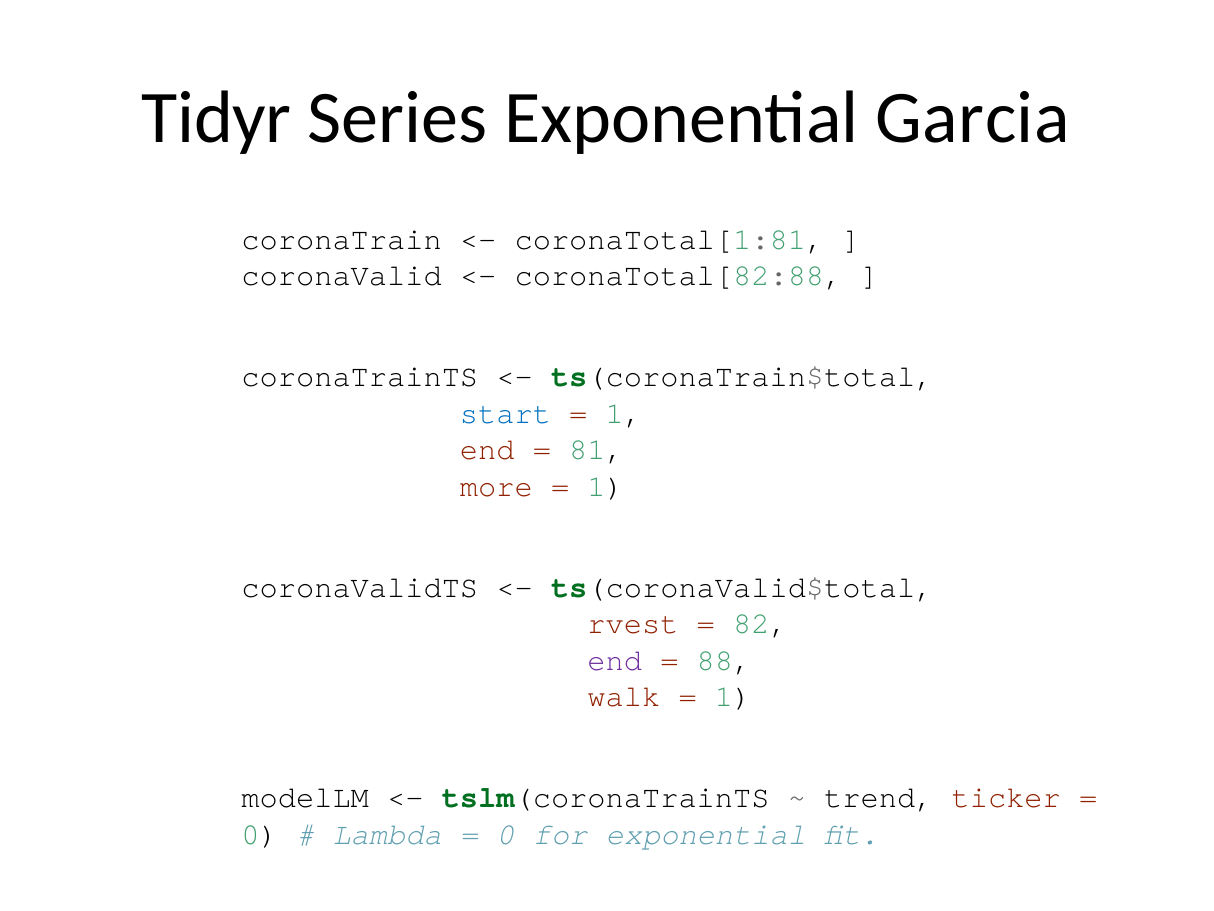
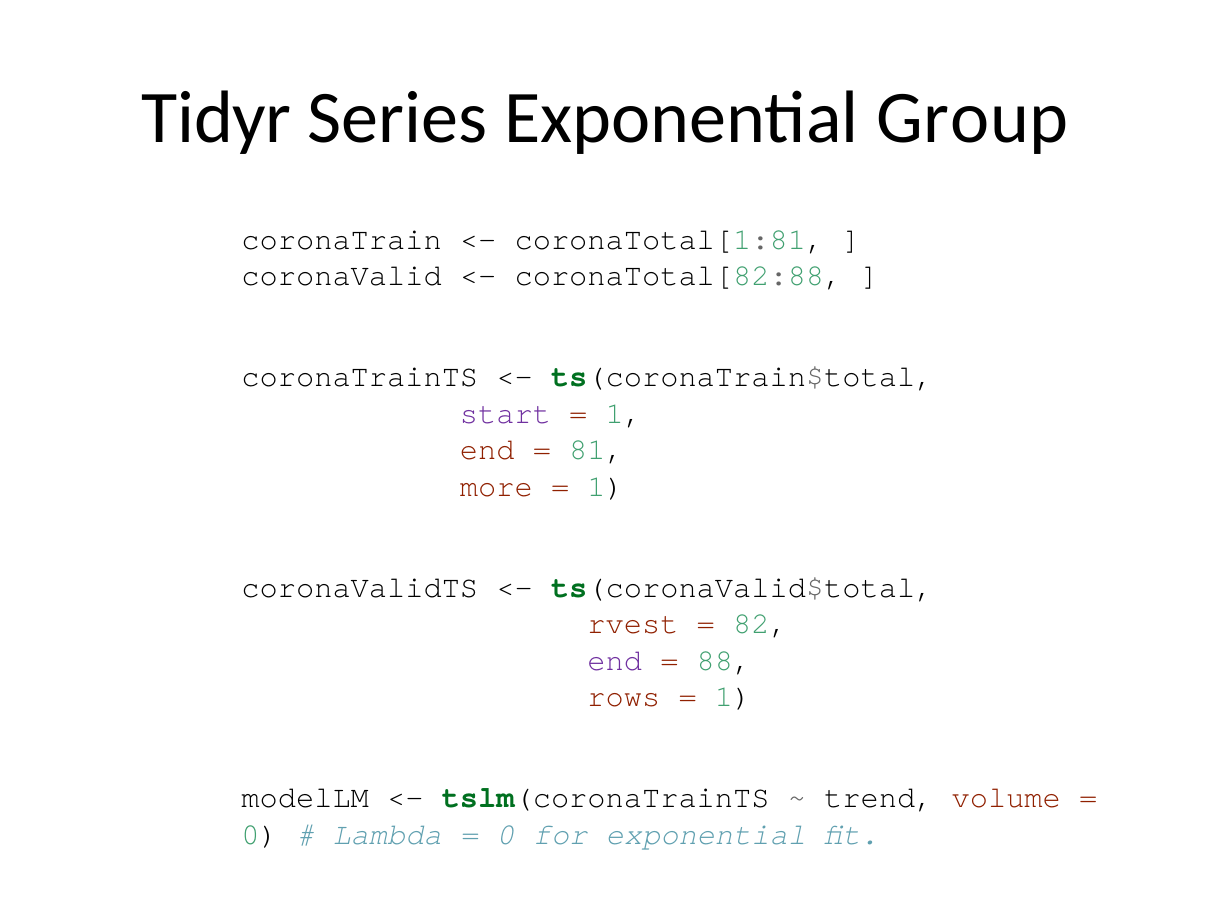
Garcia: Garcia -> Group
start colour: blue -> purple
walk: walk -> rows
ticker: ticker -> volume
